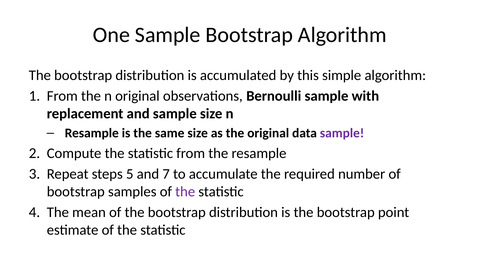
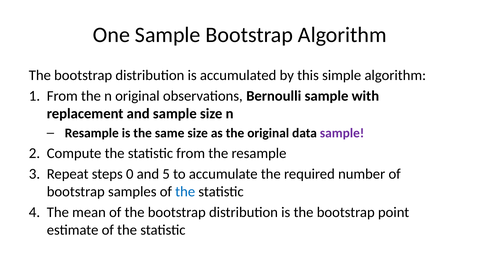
5: 5 -> 0
7: 7 -> 5
the at (185, 192) colour: purple -> blue
